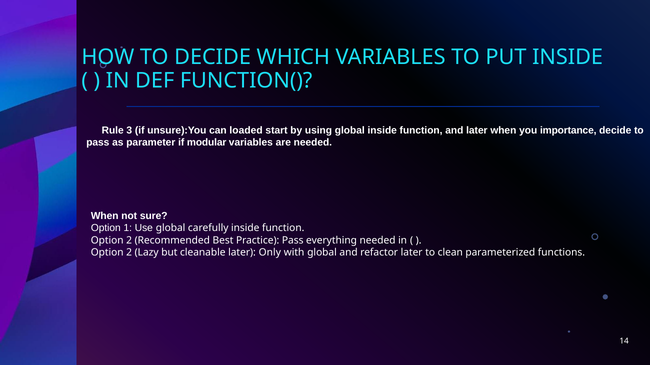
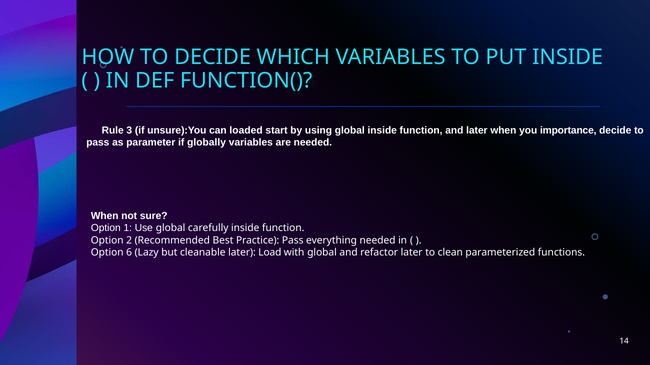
modular: modular -> globally
2 at (129, 253): 2 -> 6
Only: Only -> Load
